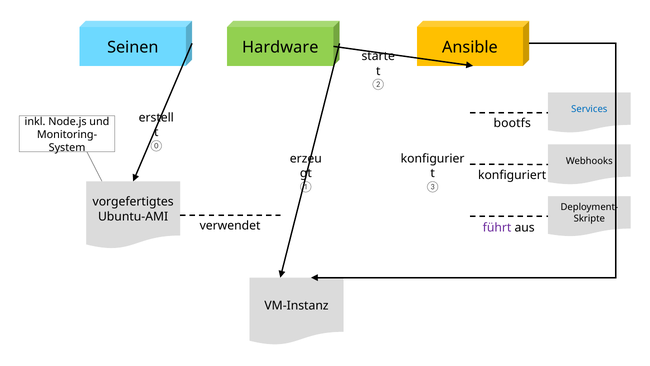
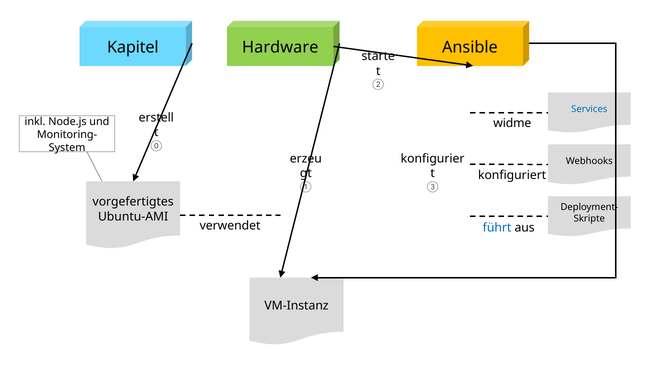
Seinen: Seinen -> Kapitel
bootfs: bootfs -> widme
führt colour: purple -> blue
